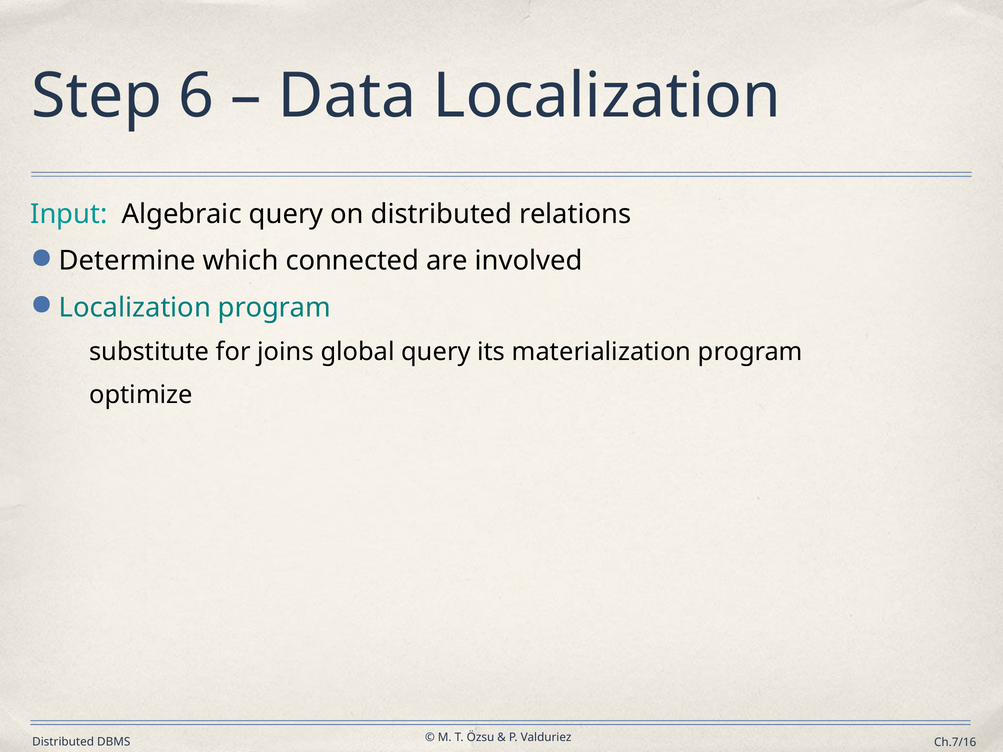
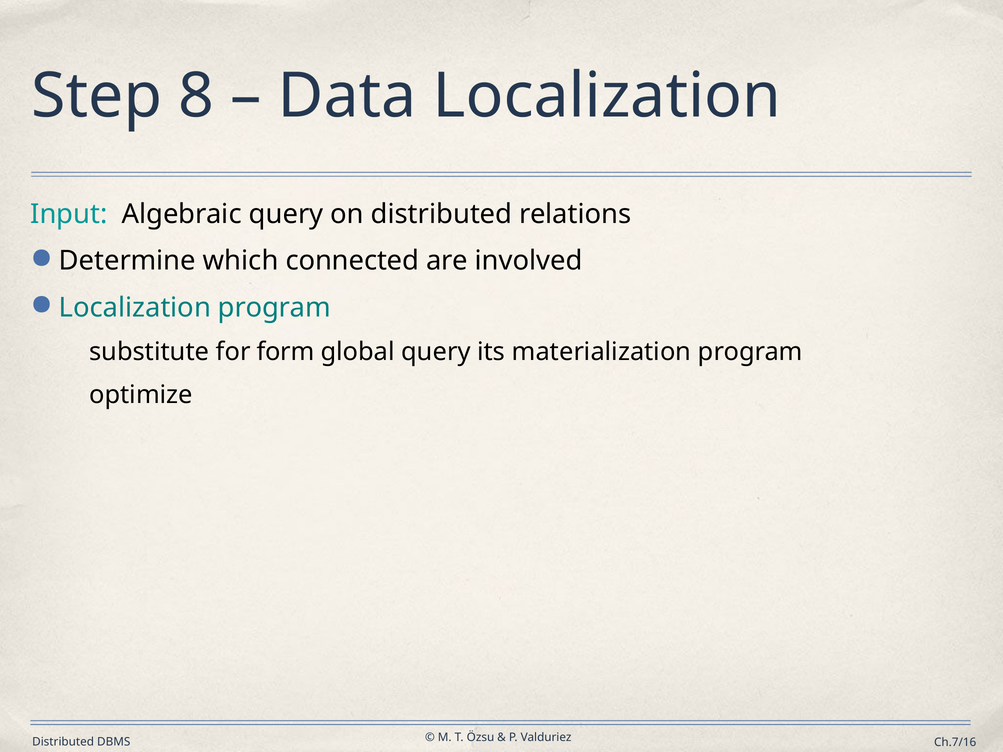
6: 6 -> 8
joins: joins -> form
